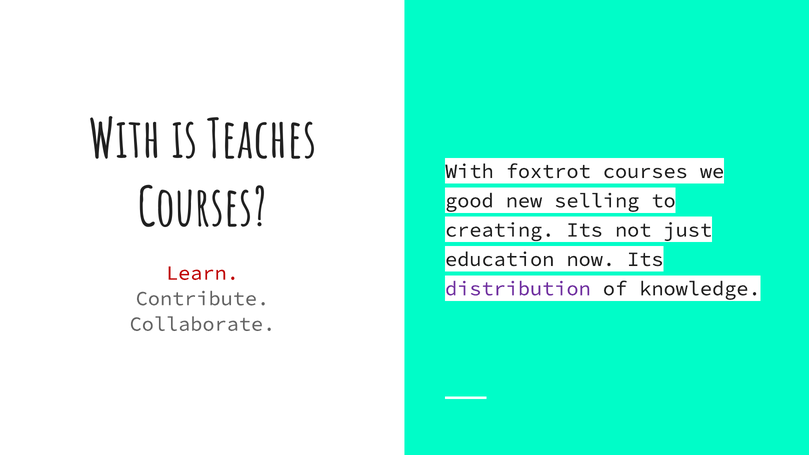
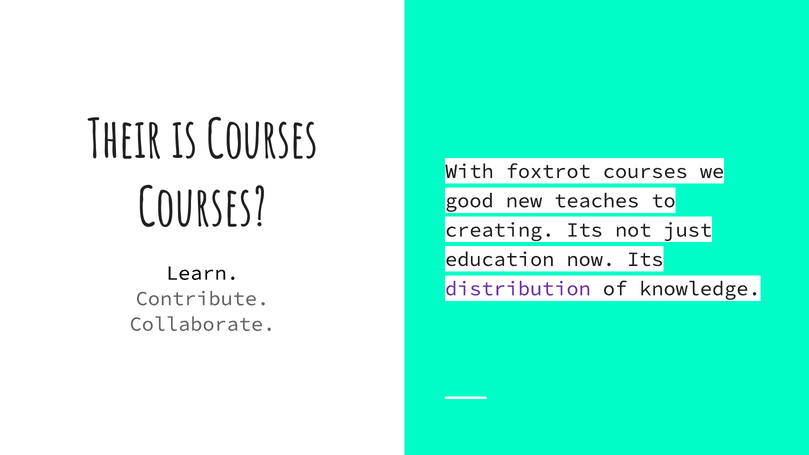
With at (125, 141): With -> Their
is Teaches: Teaches -> Courses
selling: selling -> teaches
Learn colour: red -> black
